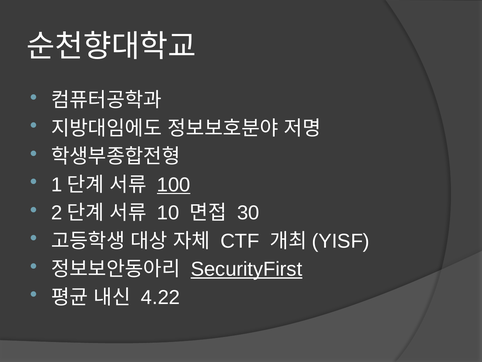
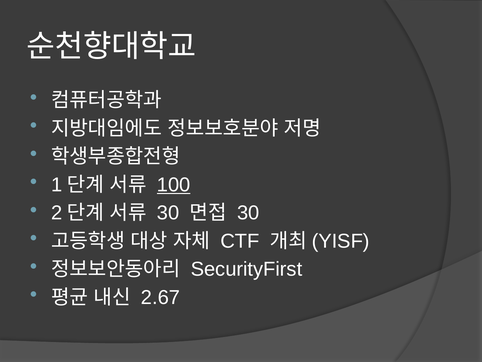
10 at (168, 213): 10 -> 30
SecurityFirst underline: present -> none
4.22: 4.22 -> 2.67
